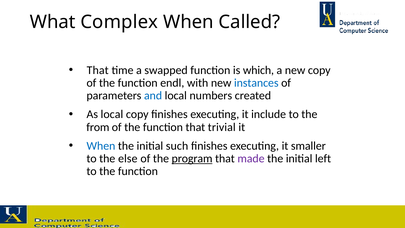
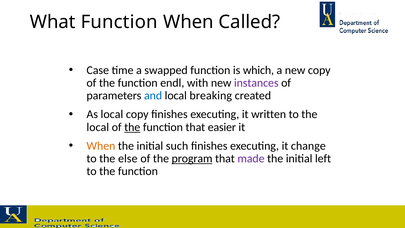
What Complex: Complex -> Function
That at (98, 70): That -> Case
instances colour: blue -> purple
numbers: numbers -> breaking
include: include -> written
from at (98, 127): from -> local
the at (132, 127) underline: none -> present
trivial: trivial -> easier
When at (101, 146) colour: blue -> orange
smaller: smaller -> change
